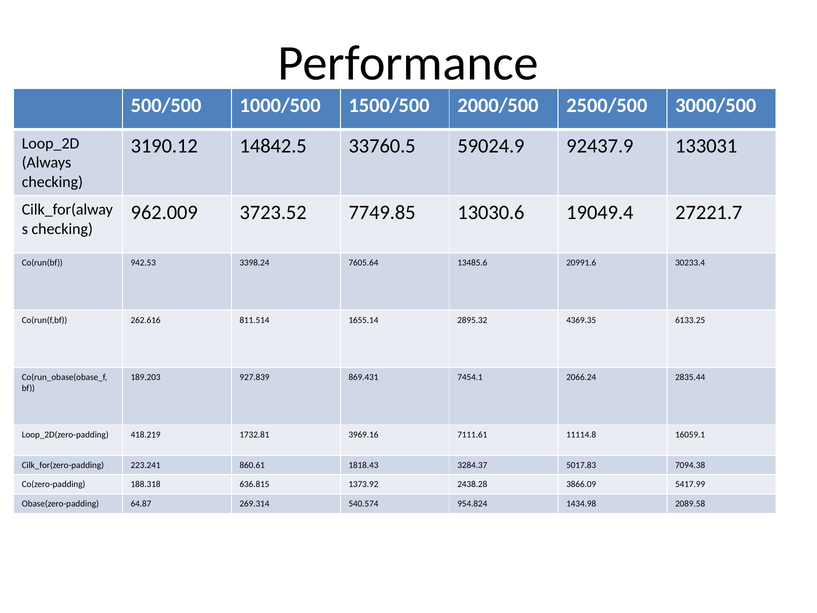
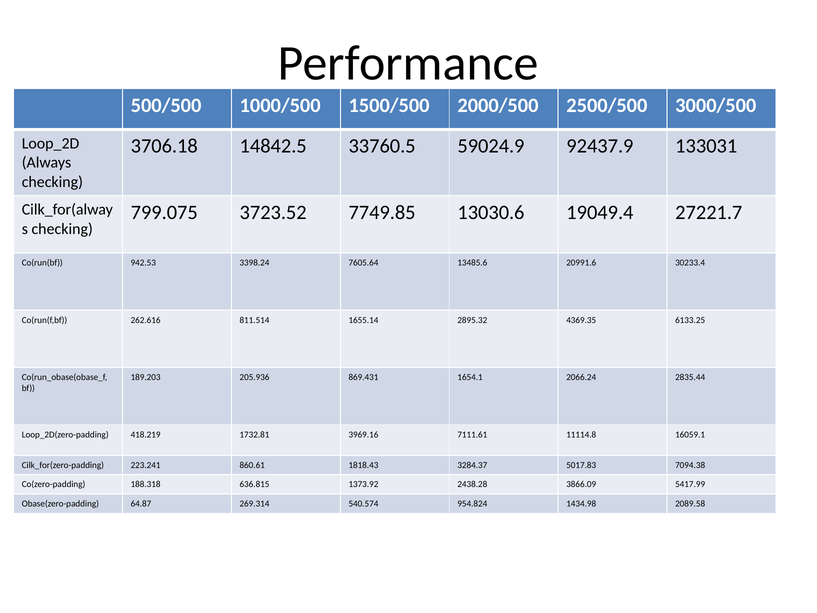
3190.12: 3190.12 -> 3706.18
962.009: 962.009 -> 799.075
927.839: 927.839 -> 205.936
7454.1: 7454.1 -> 1654.1
